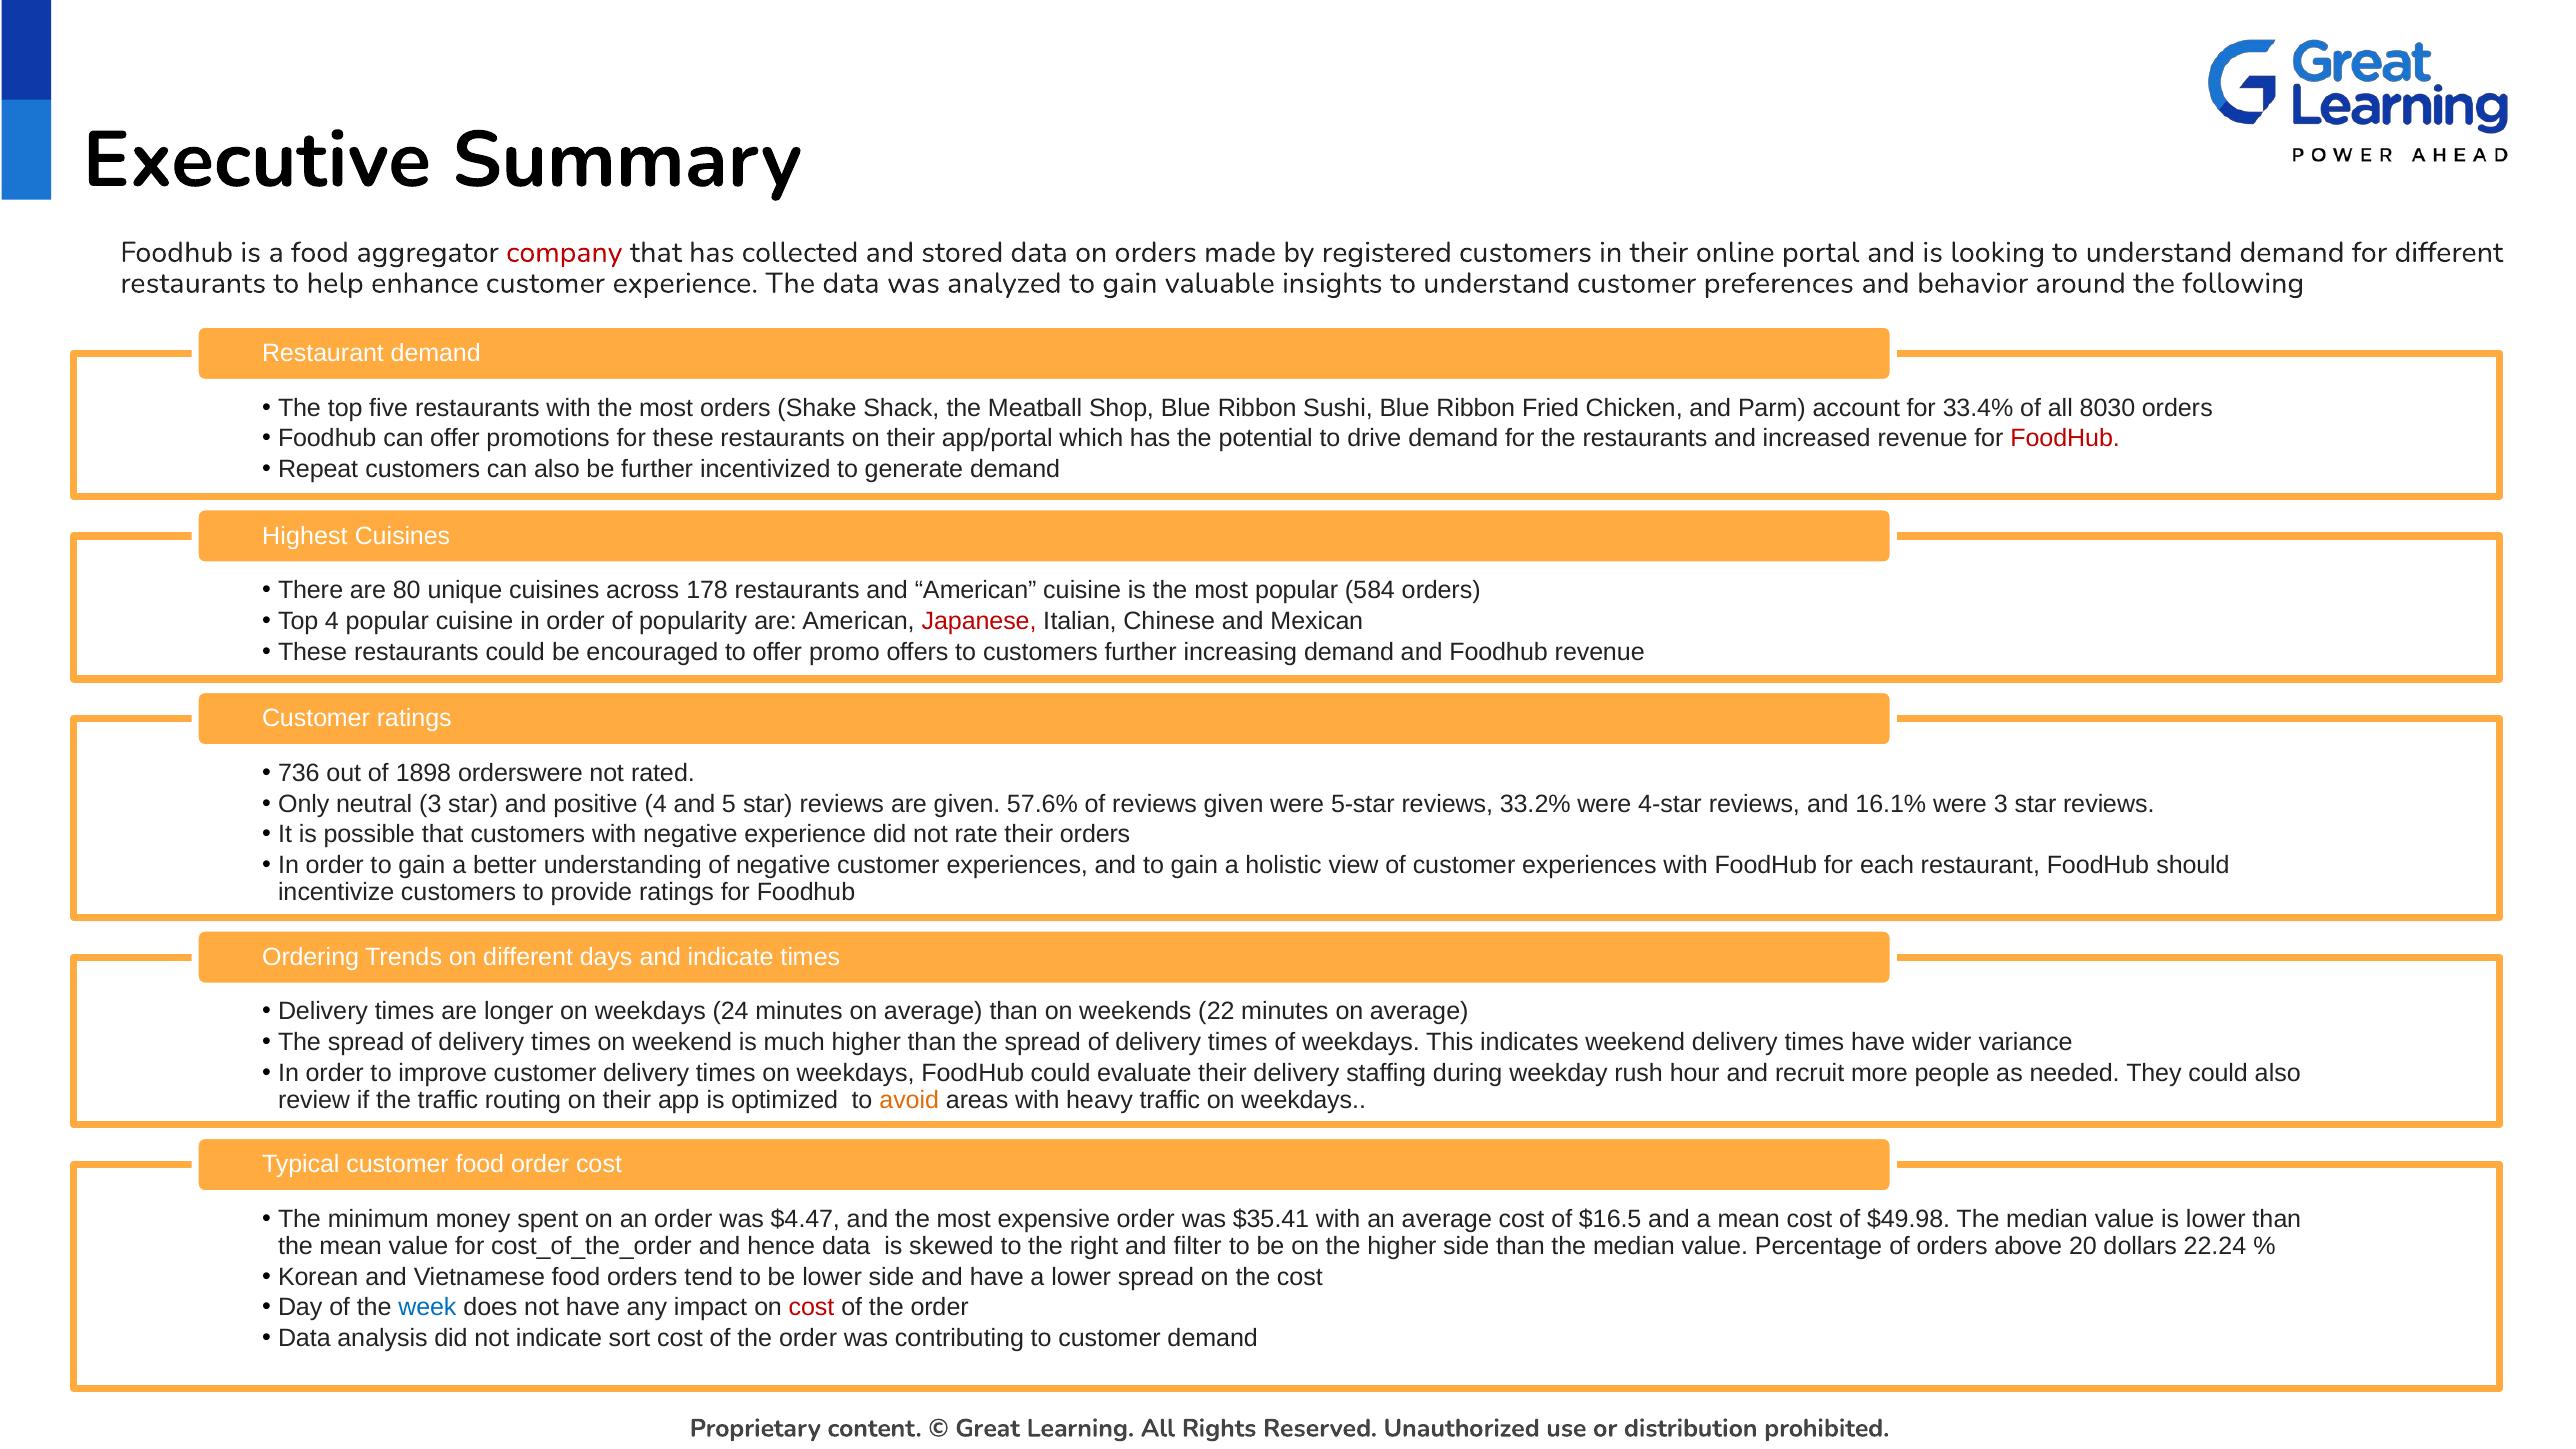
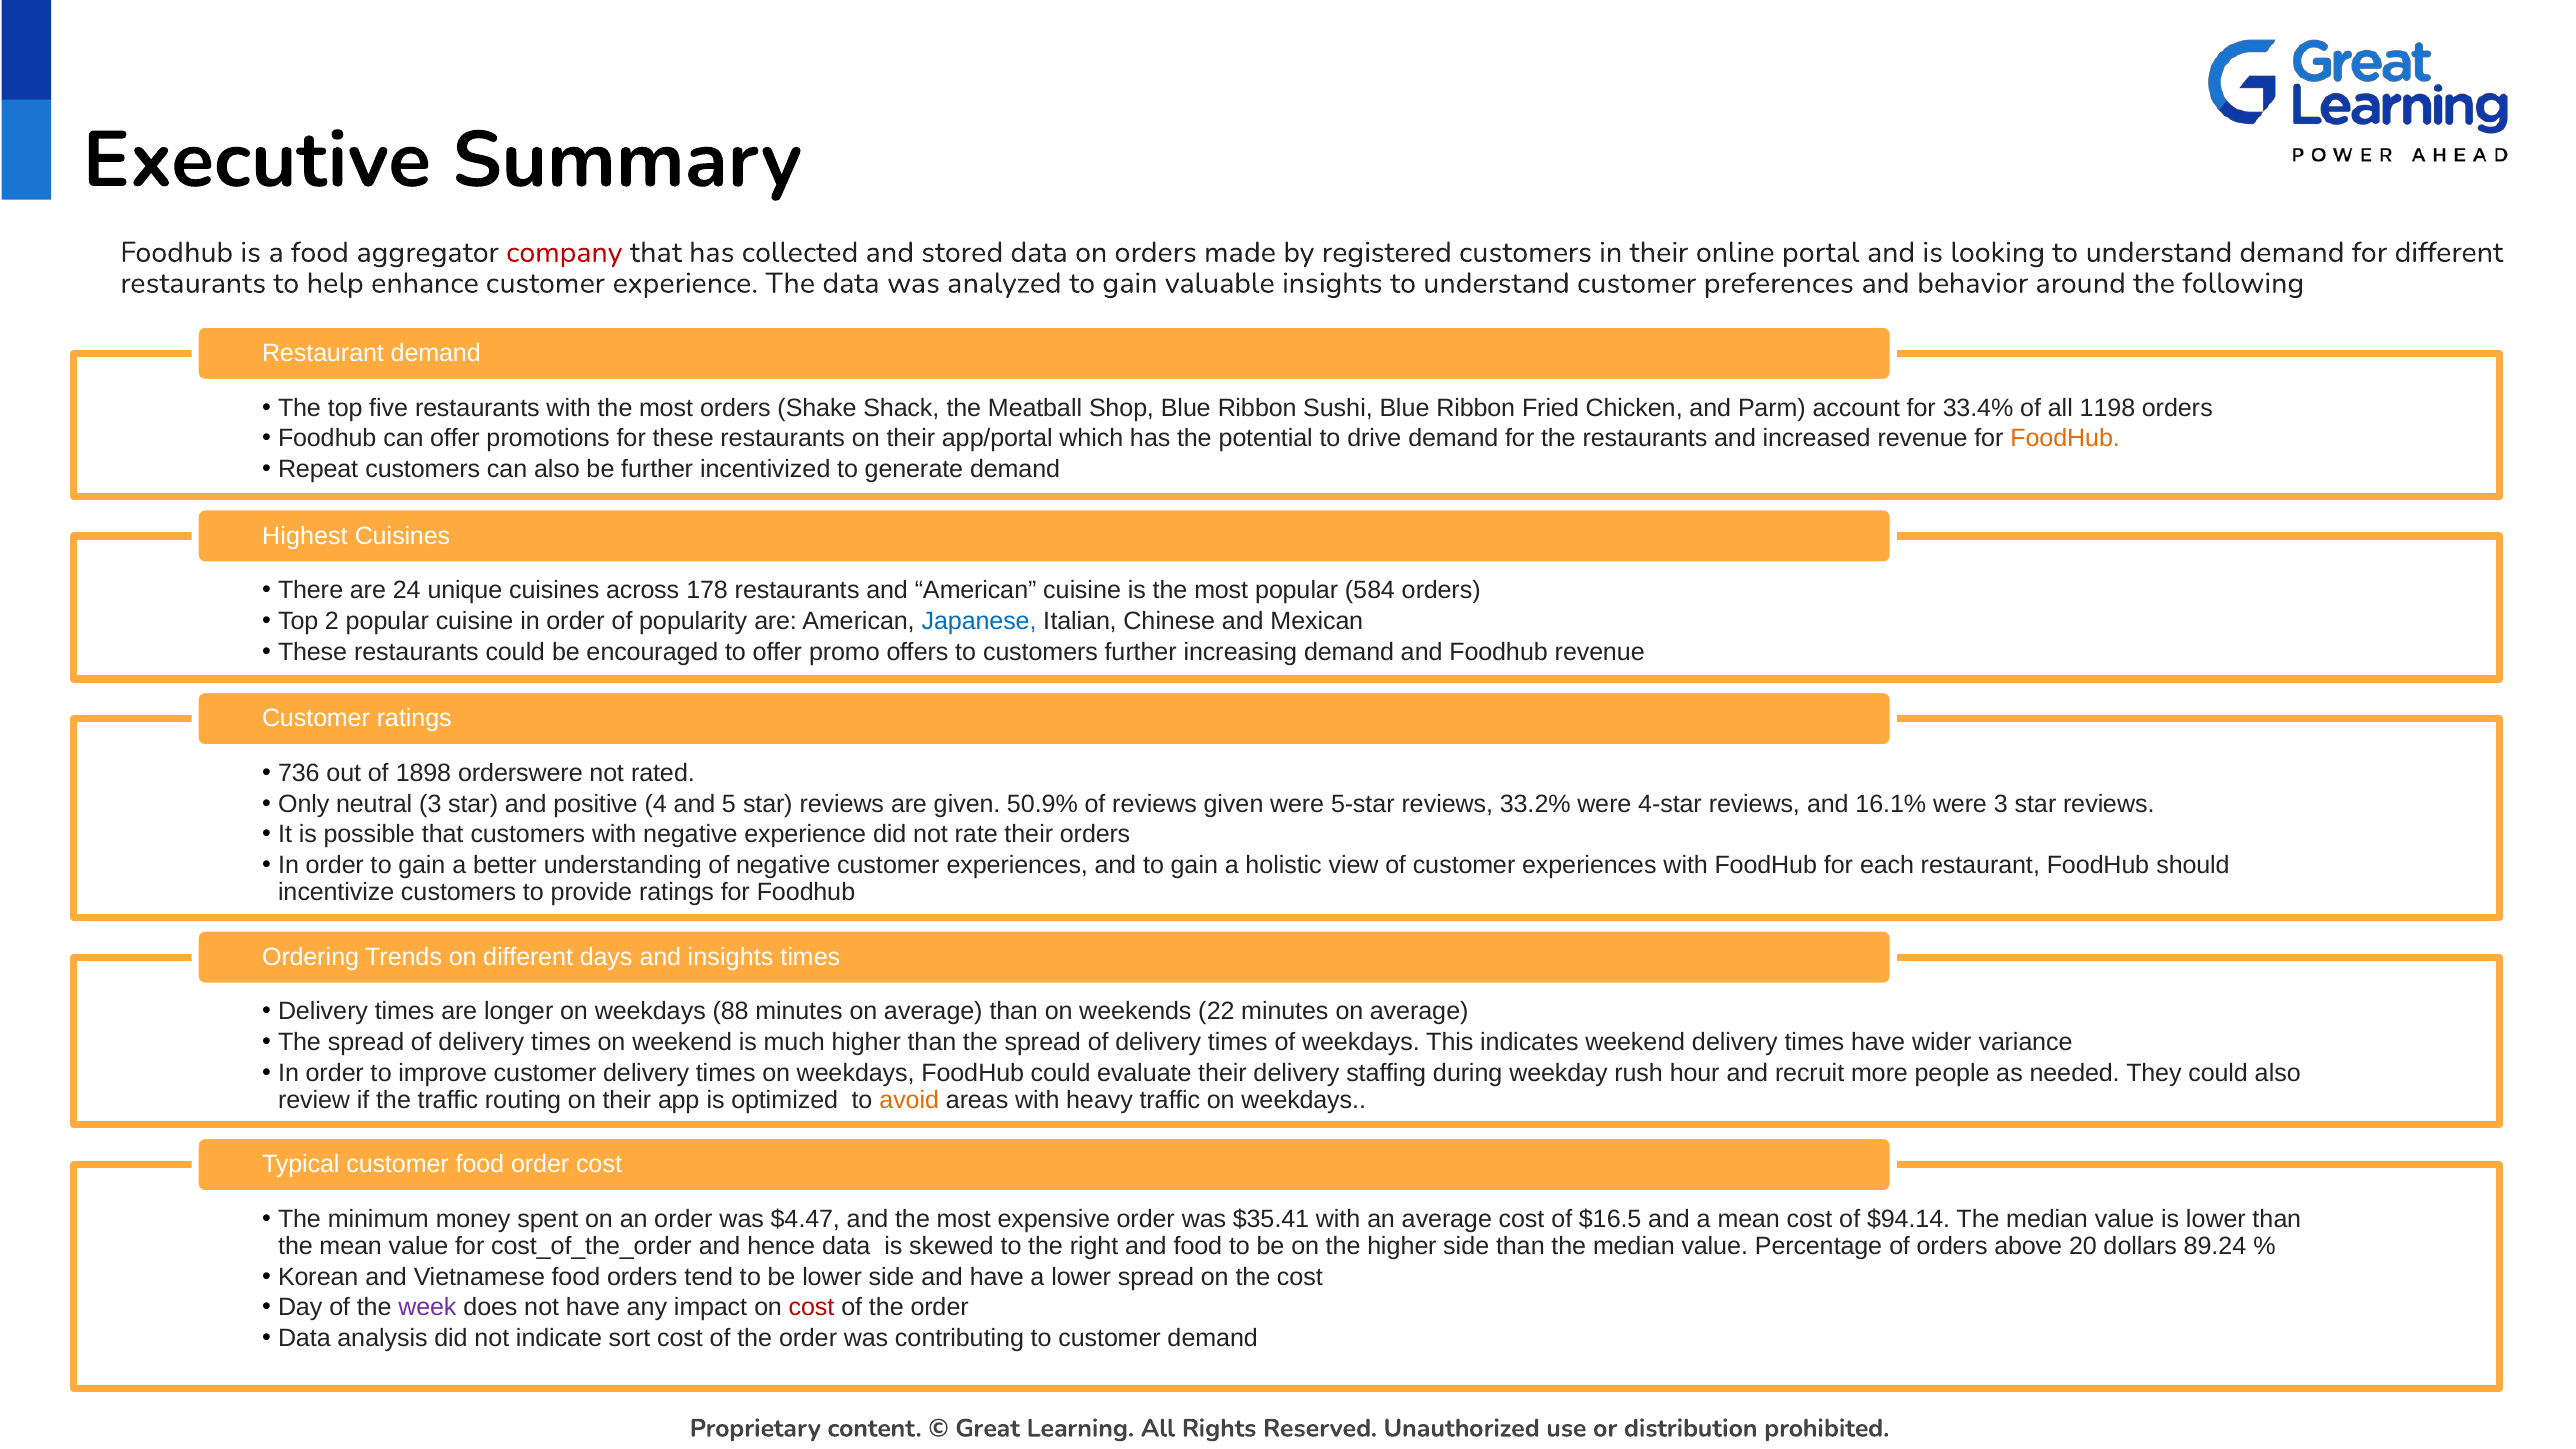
8030: 8030 -> 1198
FoodHub at (2065, 439) colour: red -> orange
80: 80 -> 24
Top 4: 4 -> 2
Japanese colour: red -> blue
57.6%: 57.6% -> 50.9%
and indicate: indicate -> insights
24: 24 -> 88
$49.98: $49.98 -> $94.14
and filter: filter -> food
22.24: 22.24 -> 89.24
week colour: blue -> purple
